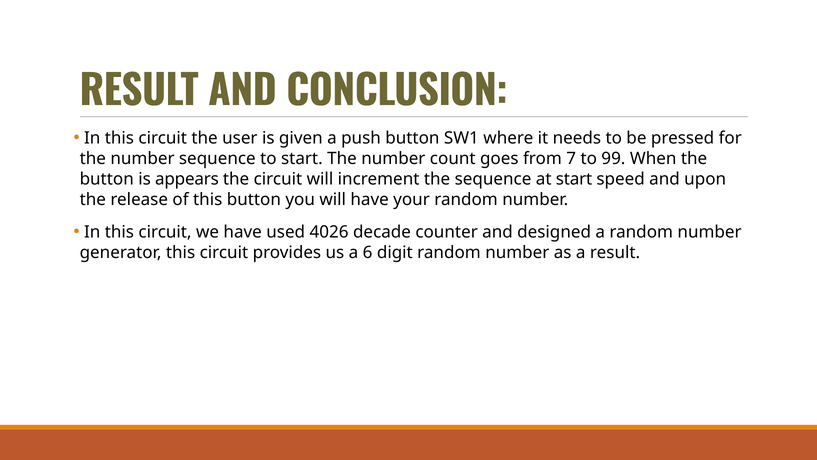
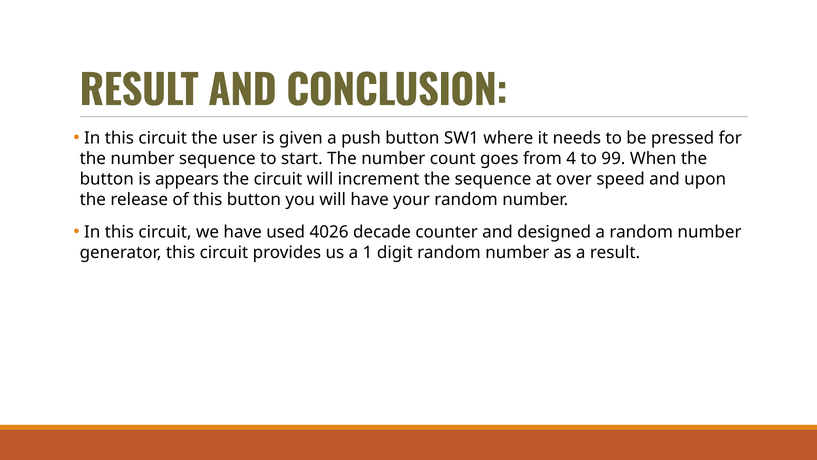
7: 7 -> 4
at start: start -> over
6: 6 -> 1
